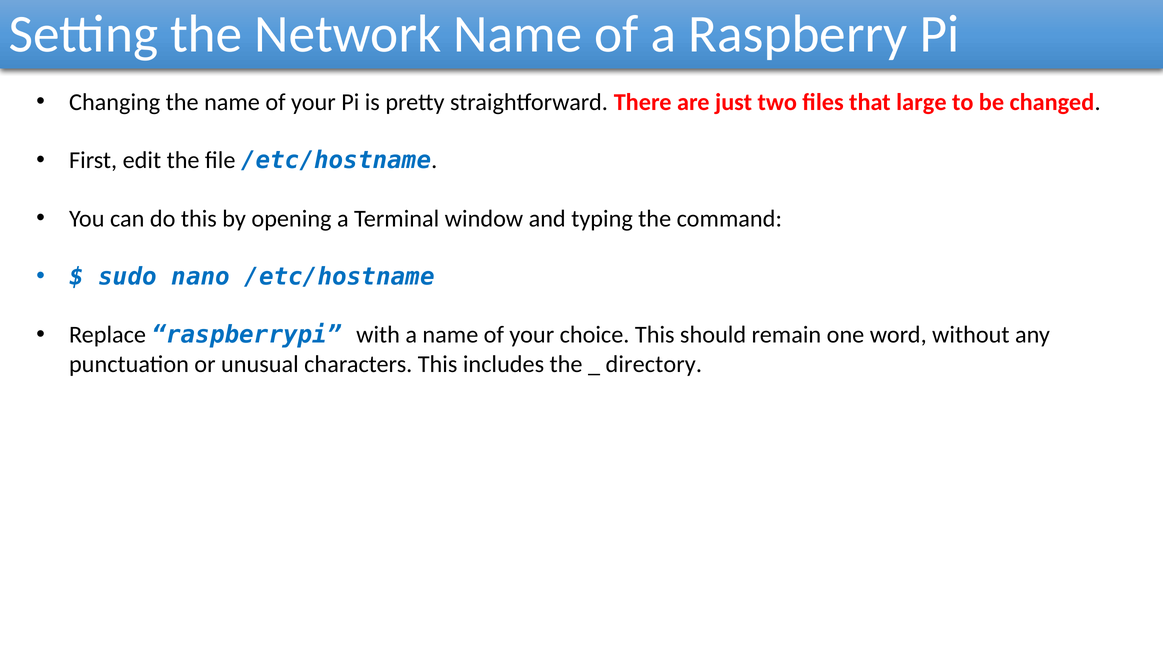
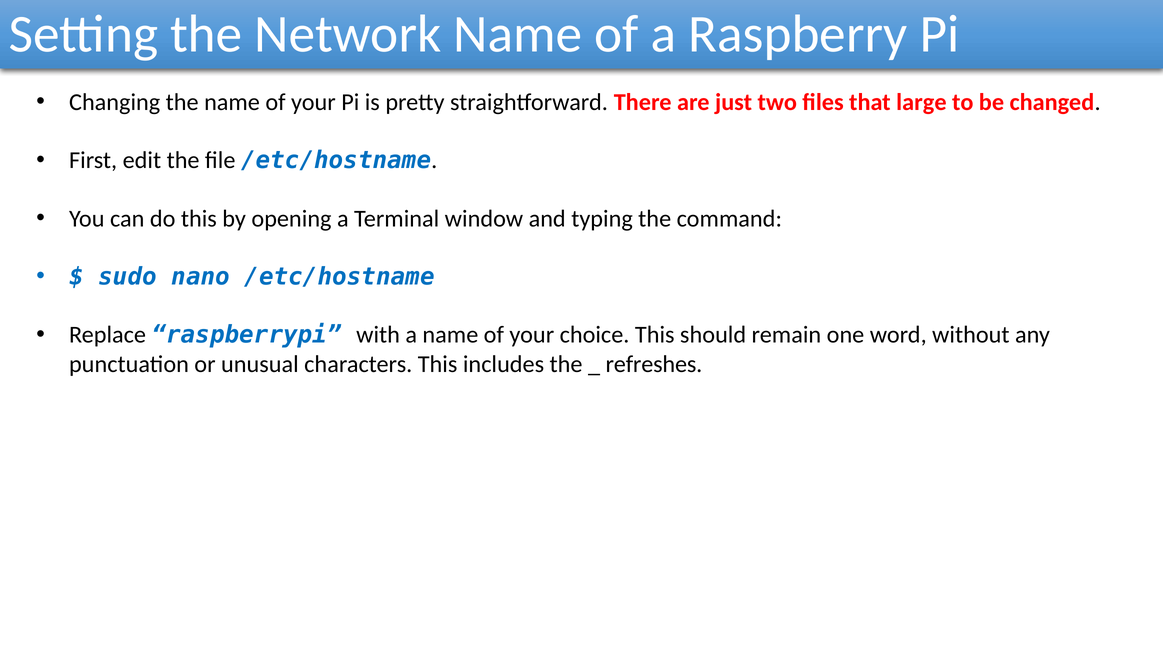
directory: directory -> refreshes
